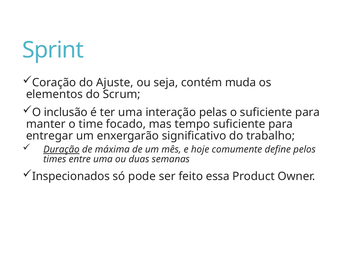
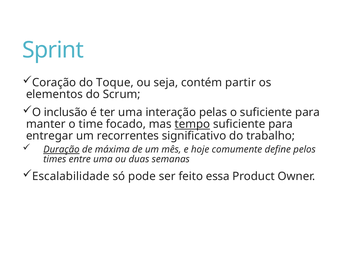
Ajuste: Ajuste -> Toque
muda: muda -> partir
tempo underline: none -> present
enxergarão: enxergarão -> recorrentes
Inspecionados: Inspecionados -> Escalabilidade
